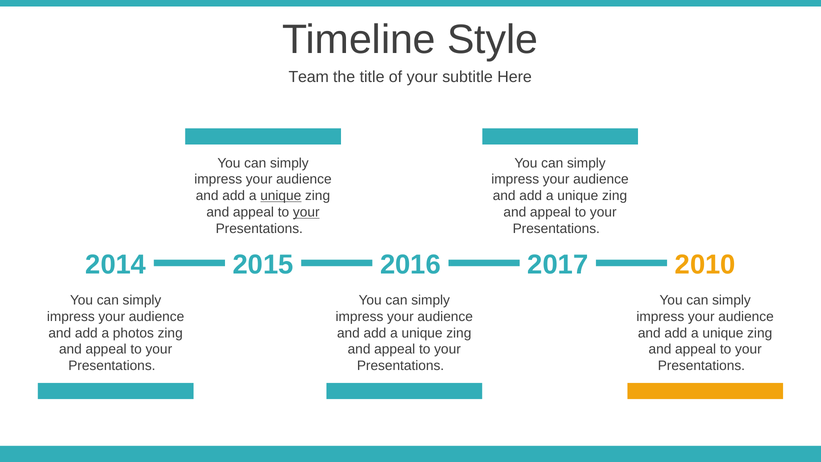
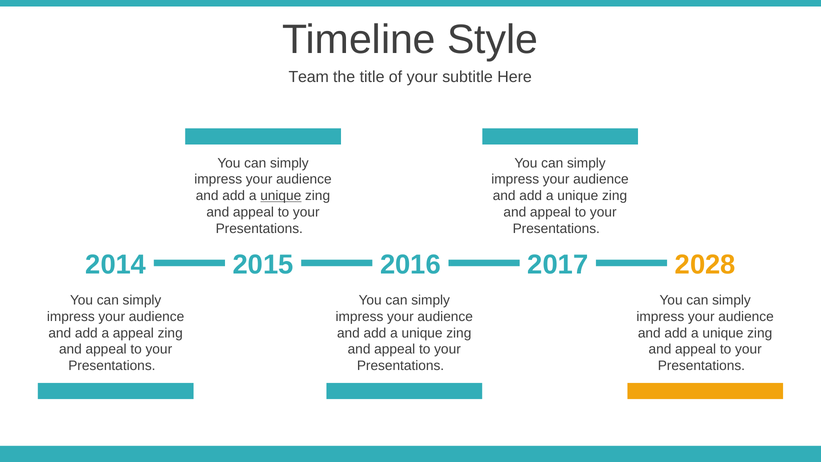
your at (306, 212) underline: present -> none
2010: 2010 -> 2028
a photos: photos -> appeal
